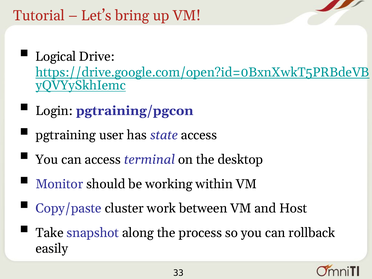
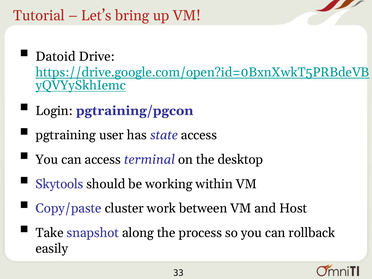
Logical: Logical -> Datoid
Monitor: Monitor -> Skytools
